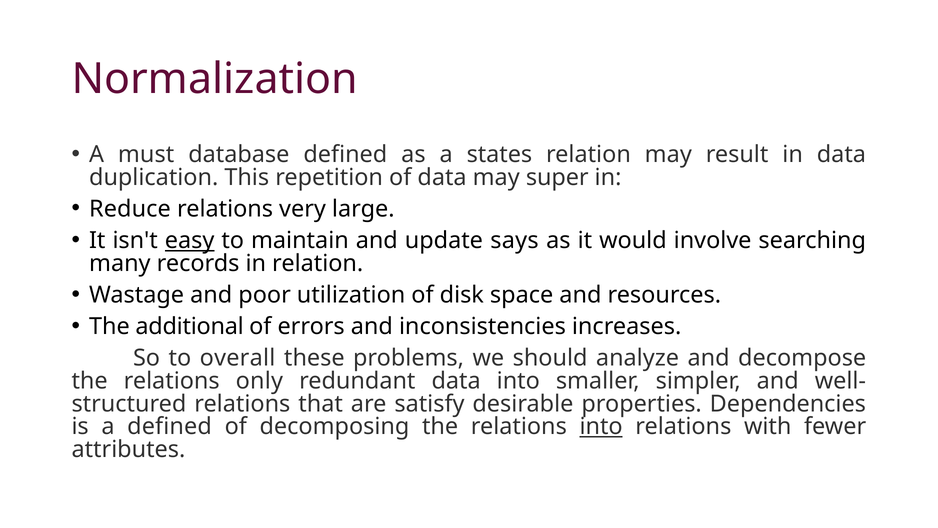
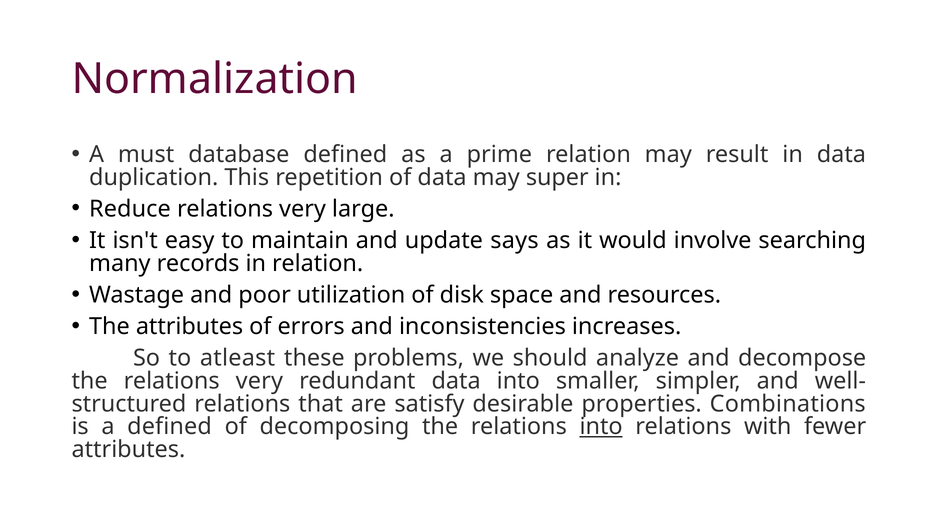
states: states -> prime
easy underline: present -> none
The additional: additional -> attributes
overall: overall -> atleast
the relations only: only -> very
Dependencies: Dependencies -> Combinations
